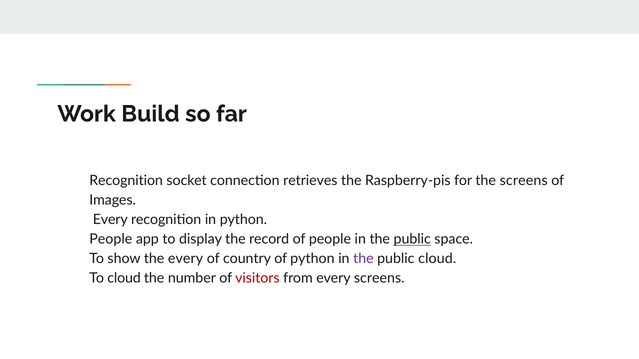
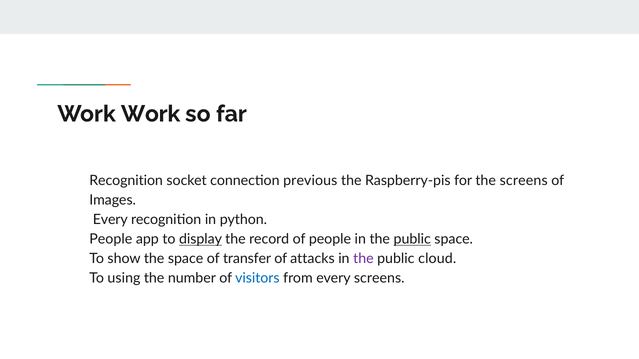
Work Build: Build -> Work
retrieves: retrieves -> previous
display underline: none -> present
the every: every -> space
country: country -> transfer
of python: python -> attacks
To cloud: cloud -> using
visitors colour: red -> blue
